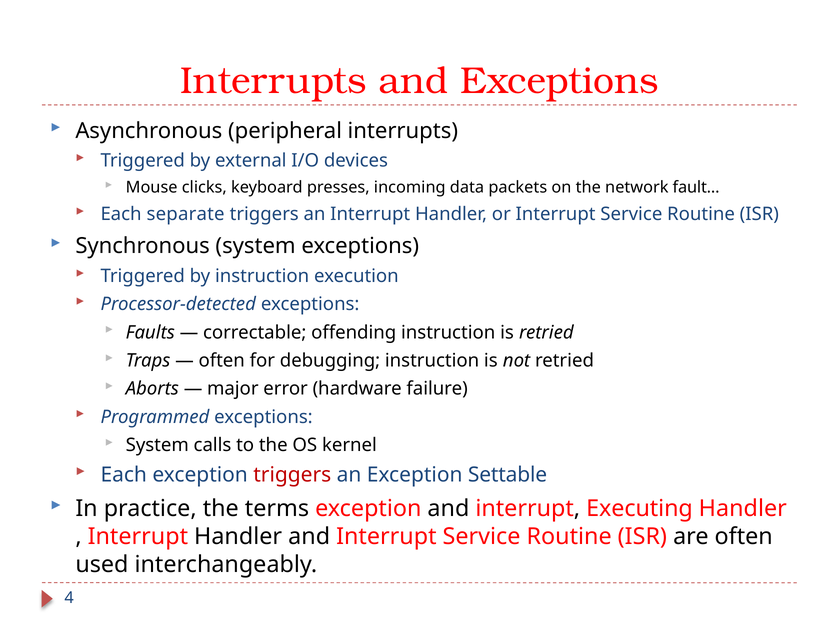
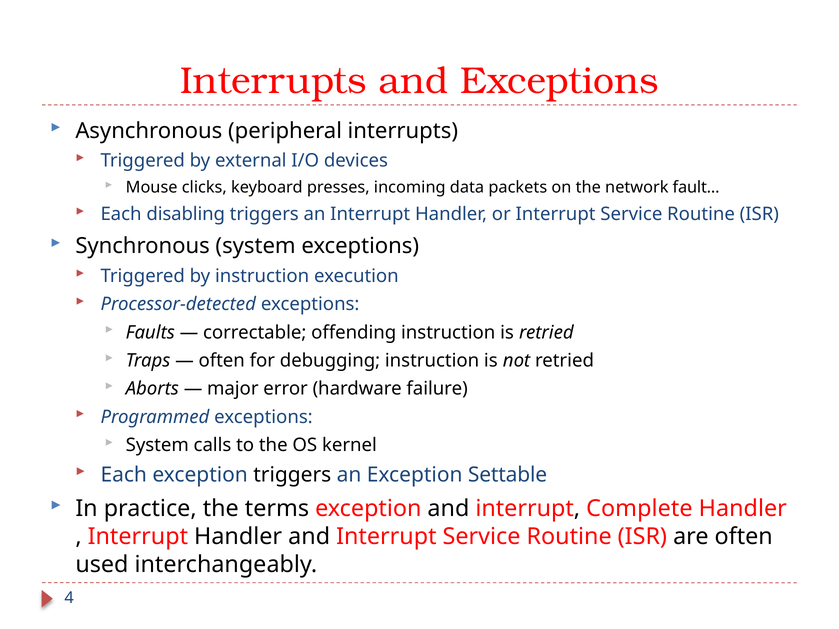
separate: separate -> disabling
triggers at (292, 475) colour: red -> black
Executing: Executing -> Complete
